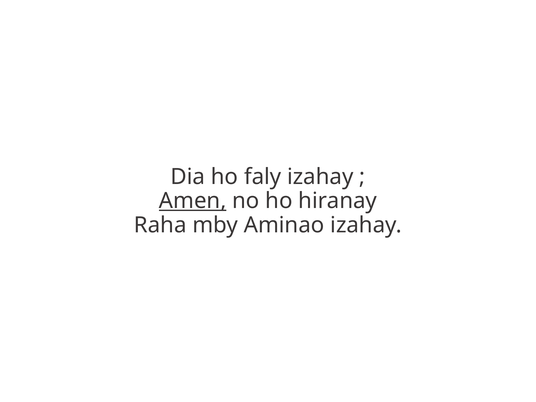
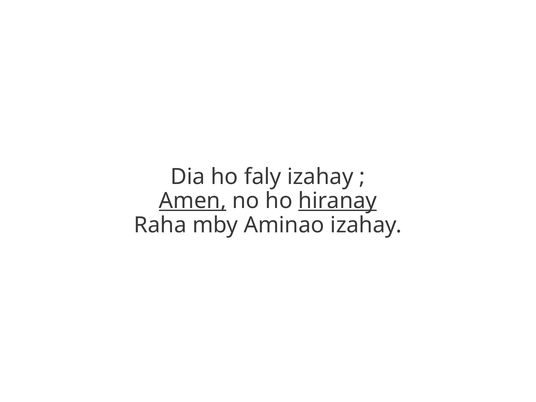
hiranay underline: none -> present
